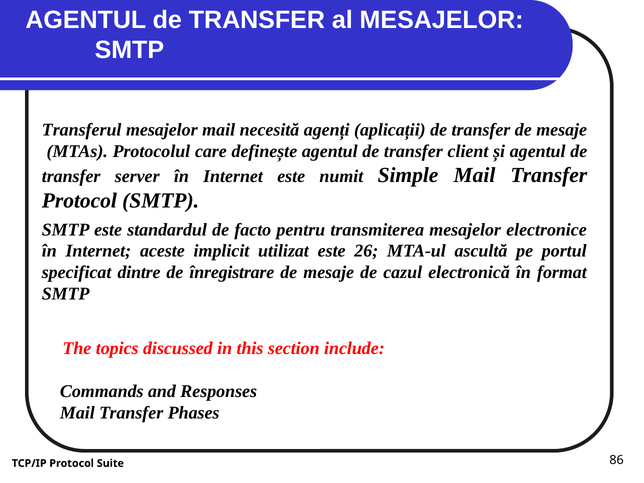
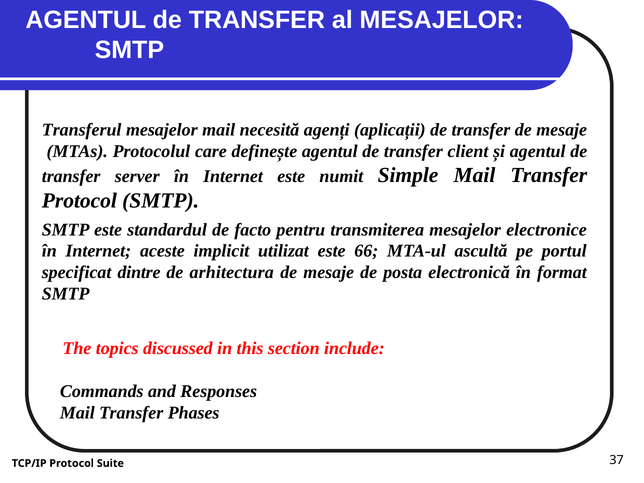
26: 26 -> 66
înregistrare: înregistrare -> arhitectura
cazul: cazul -> posta
86: 86 -> 37
